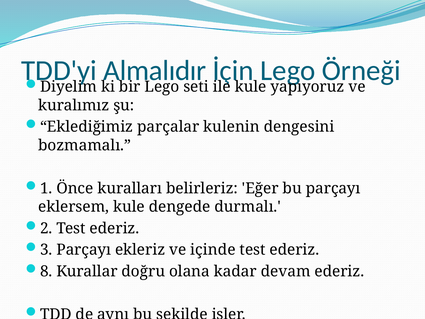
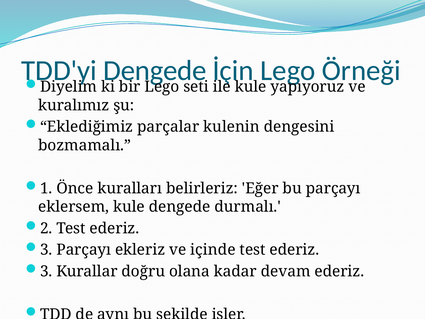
Almalıdır at (155, 71): Almalıdır -> Dengede
8 at (46, 271): 8 -> 3
